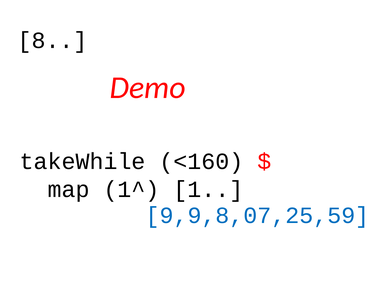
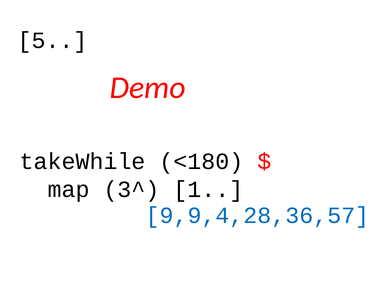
8: 8 -> 5
<160: <160 -> <180
1^: 1^ -> 3^
9,9,8,07,25,59: 9,9,8,07,25,59 -> 9,9,4,28,36,57
